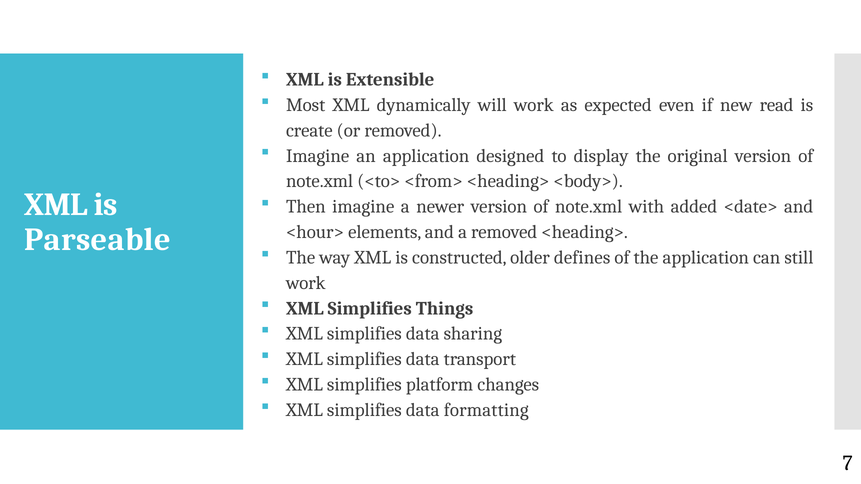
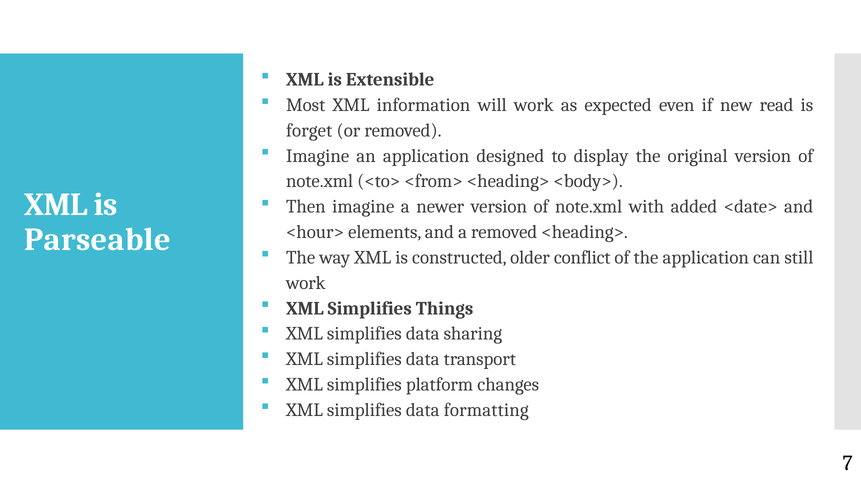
dynamically: dynamically -> information
create: create -> forget
defines: defines -> conflict
